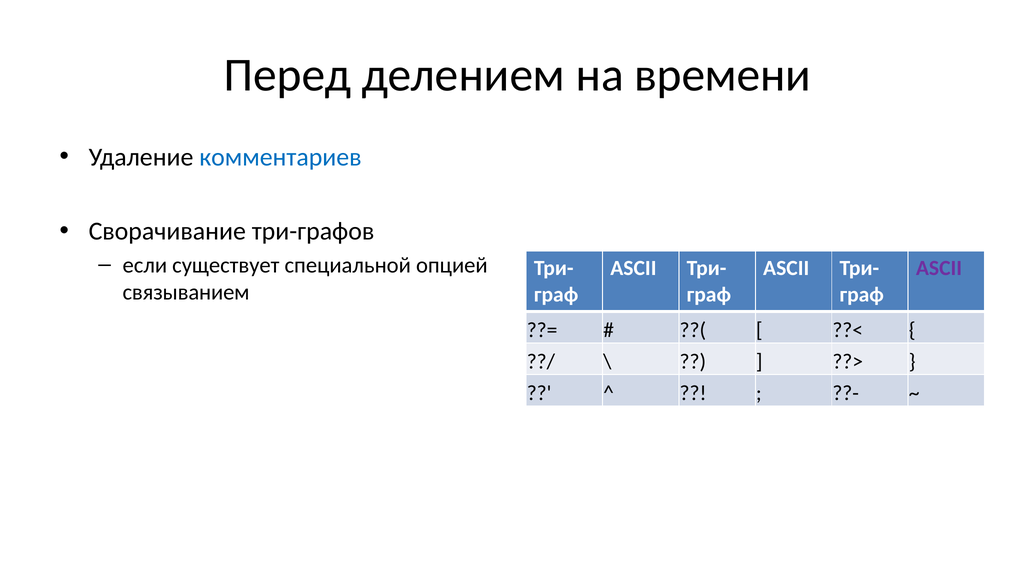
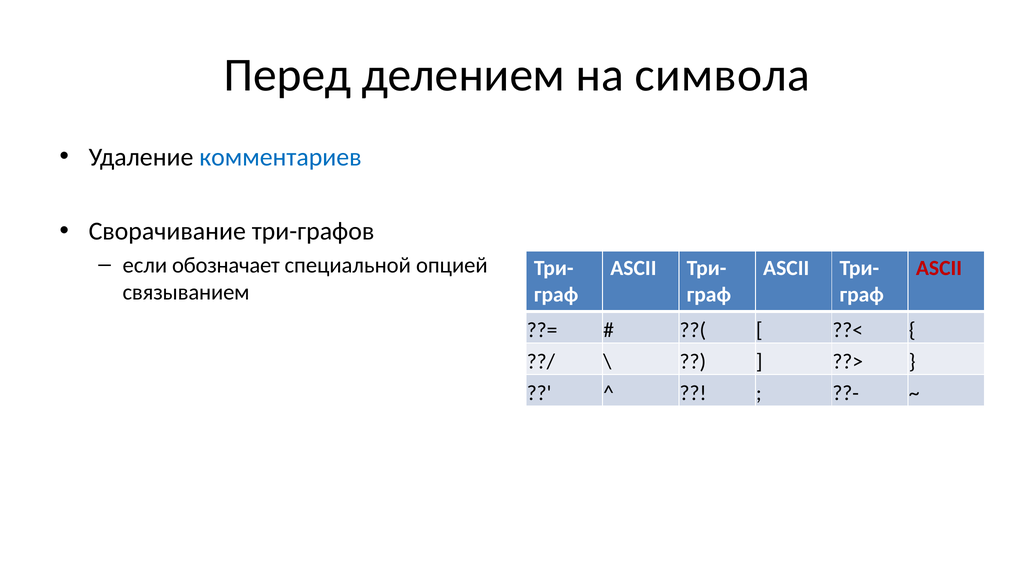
времени: времени -> символа
существует: существует -> обозначает
ASCII at (939, 268) colour: purple -> red
